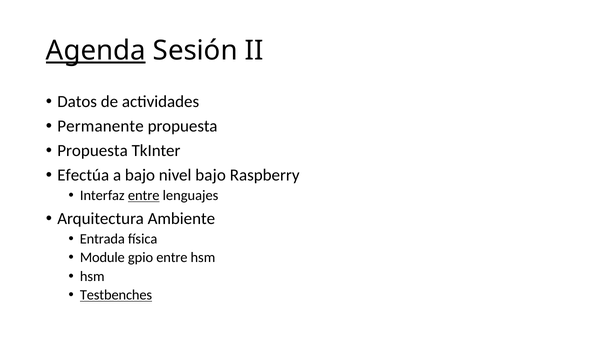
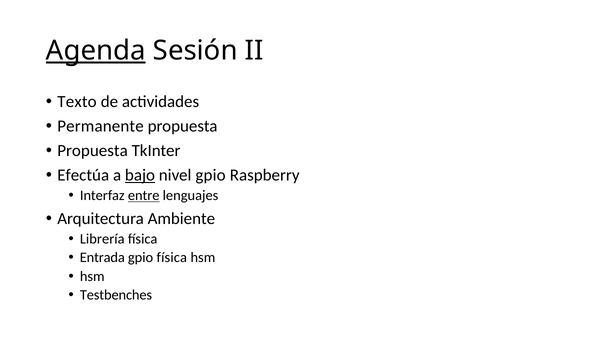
Datos: Datos -> Texto
bajo at (140, 175) underline: none -> present
nivel bajo: bajo -> gpio
Entrada: Entrada -> Librería
Module: Module -> Entrada
gpio entre: entre -> física
Testbenches underline: present -> none
